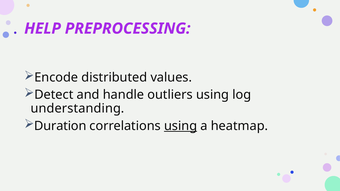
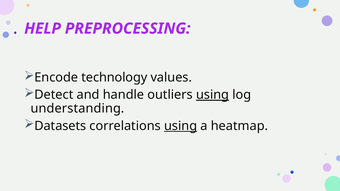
distributed: distributed -> technology
using at (213, 95) underline: none -> present
Duration: Duration -> Datasets
